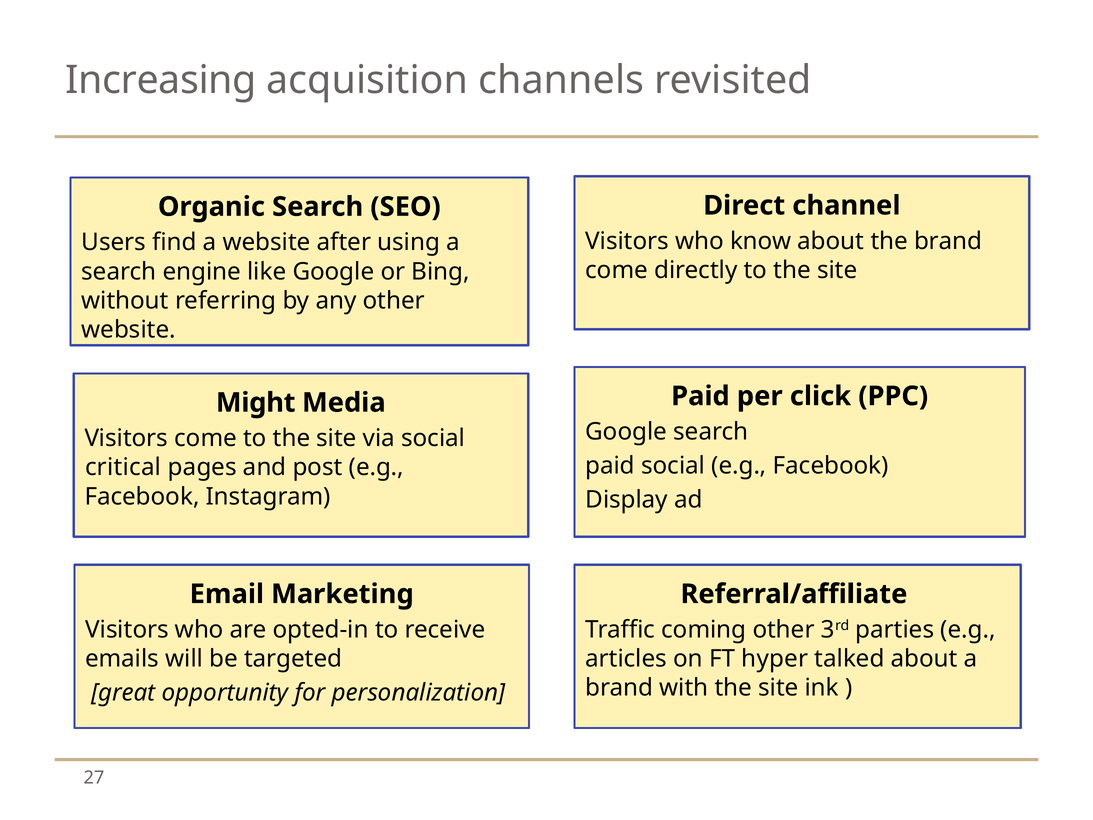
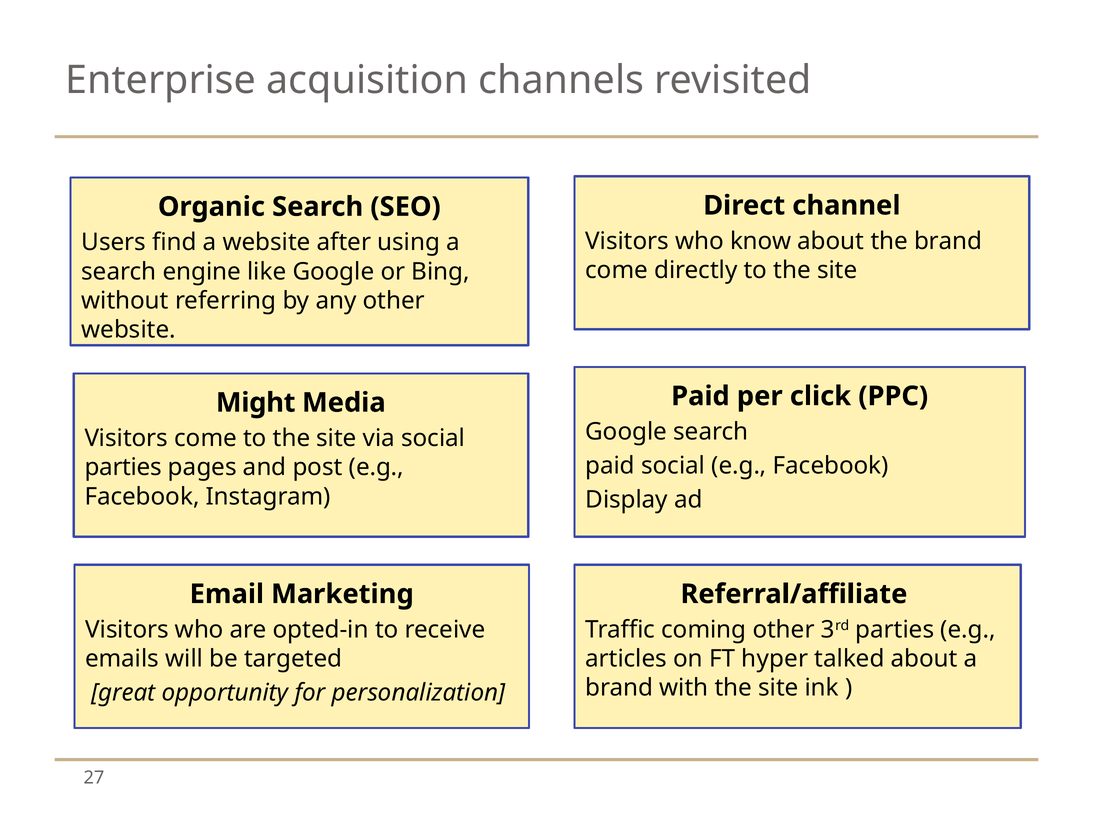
Increasing: Increasing -> Enterprise
critical at (123, 467): critical -> parties
